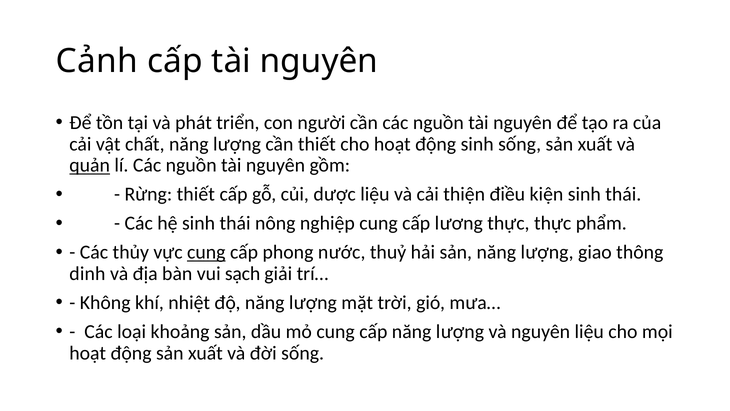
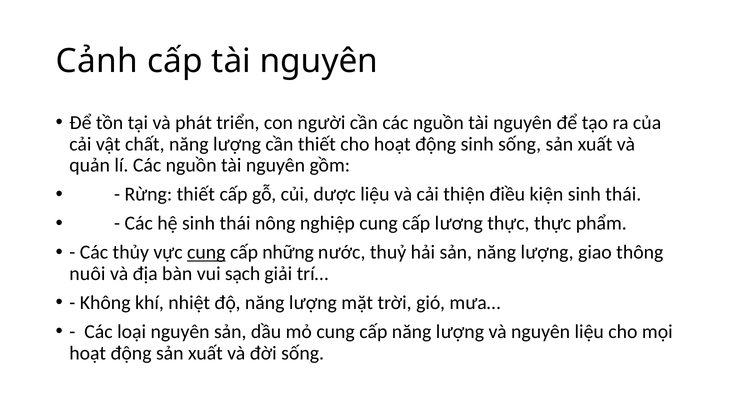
quản underline: present -> none
phong: phong -> những
dinh: dinh -> nuôi
loại khoảng: khoảng -> nguyên
